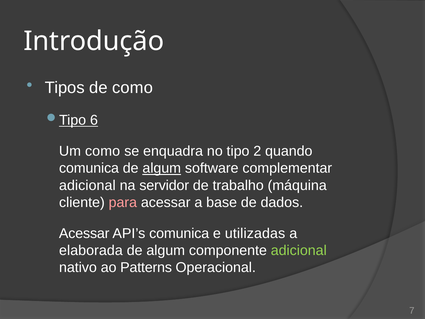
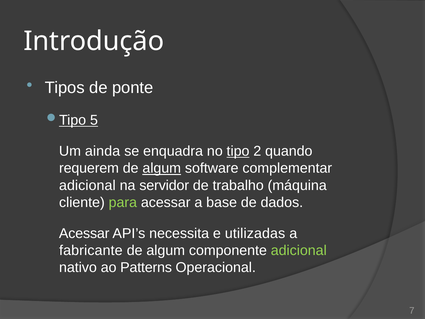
de como: como -> ponte
6: 6 -> 5
Um como: como -> ainda
tipo underline: none -> present
comunica at (89, 168): comunica -> requerem
para colour: pink -> light green
API’s comunica: comunica -> necessita
elaborada: elaborada -> fabricante
